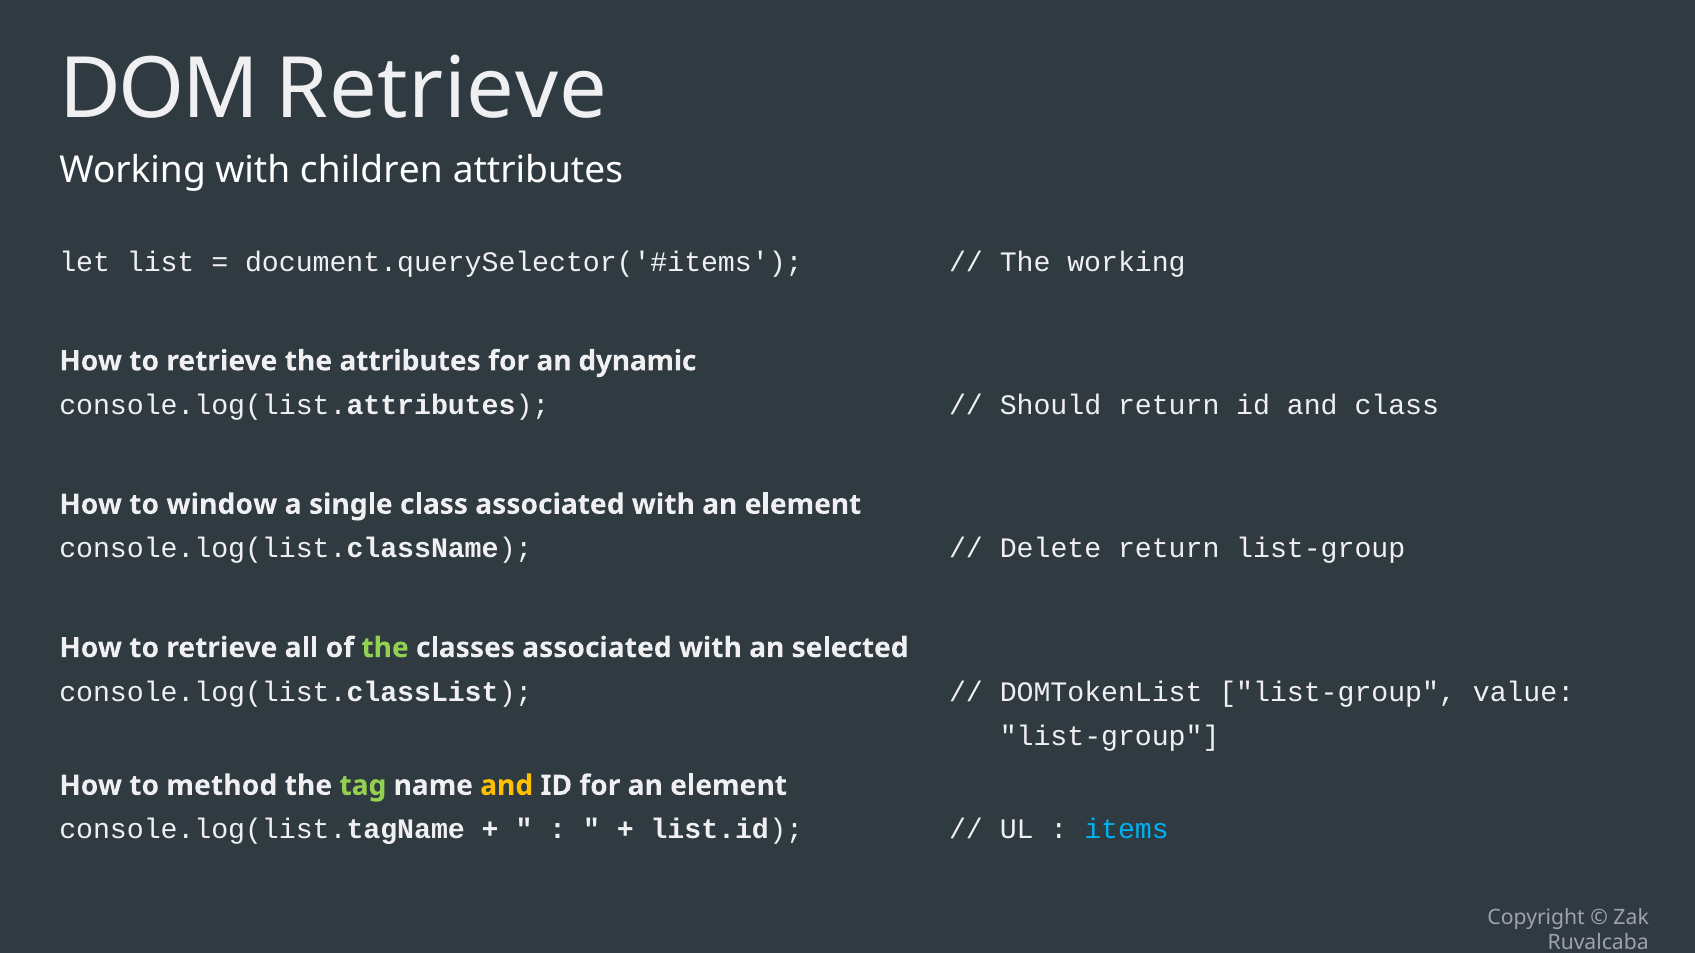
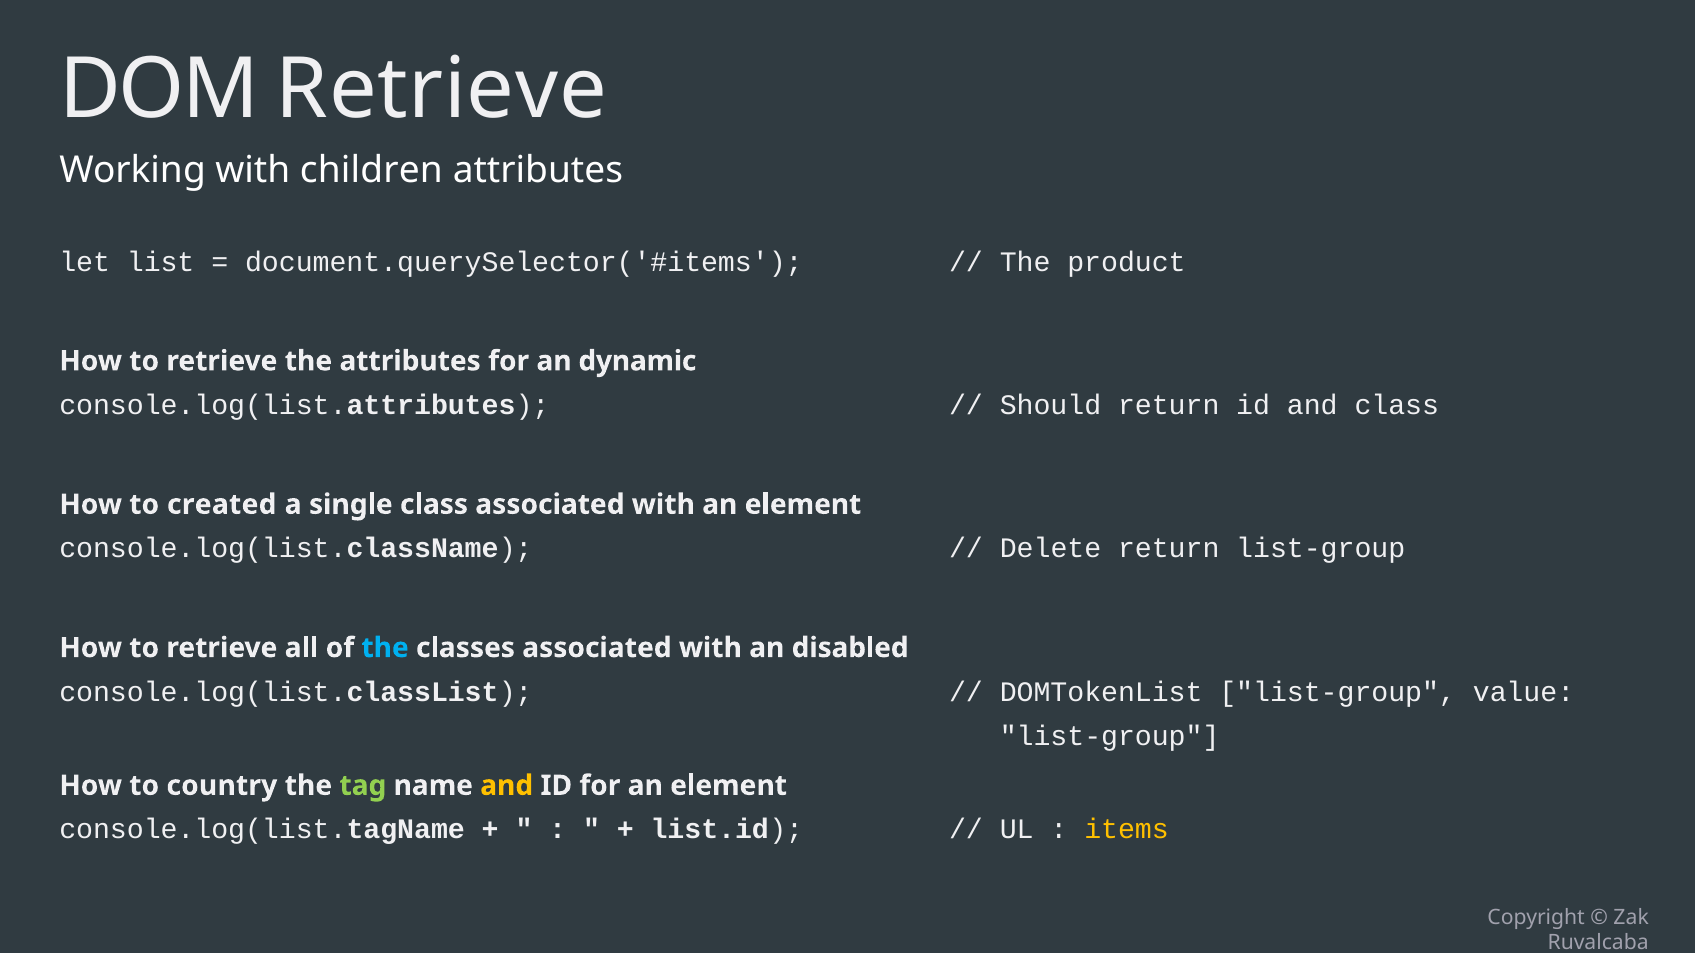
The working: working -> product
window: window -> created
the at (385, 648) colour: light green -> light blue
selected: selected -> disabled
method: method -> country
items colour: light blue -> yellow
